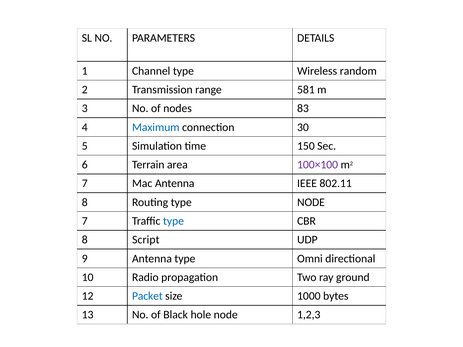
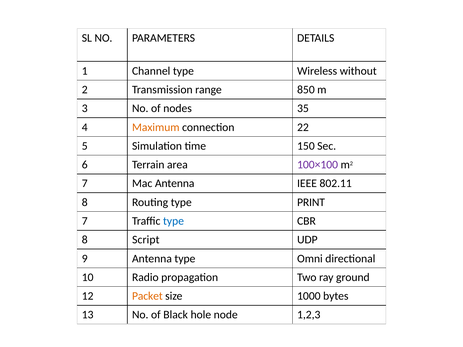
random: random -> without
581: 581 -> 850
83: 83 -> 35
Maximum colour: blue -> orange
30: 30 -> 22
type NODE: NODE -> PRINT
Packet colour: blue -> orange
